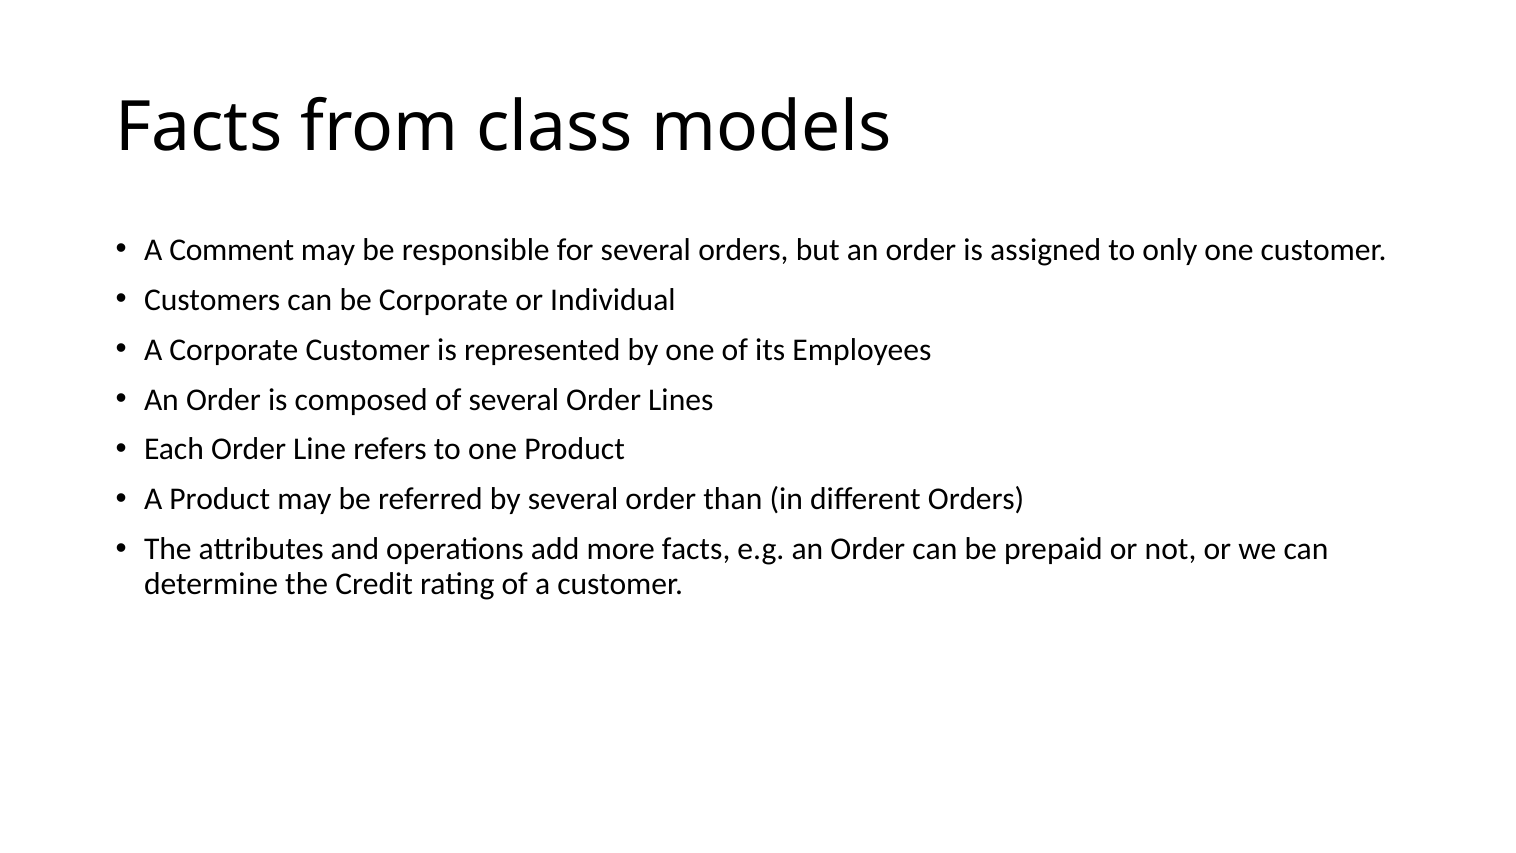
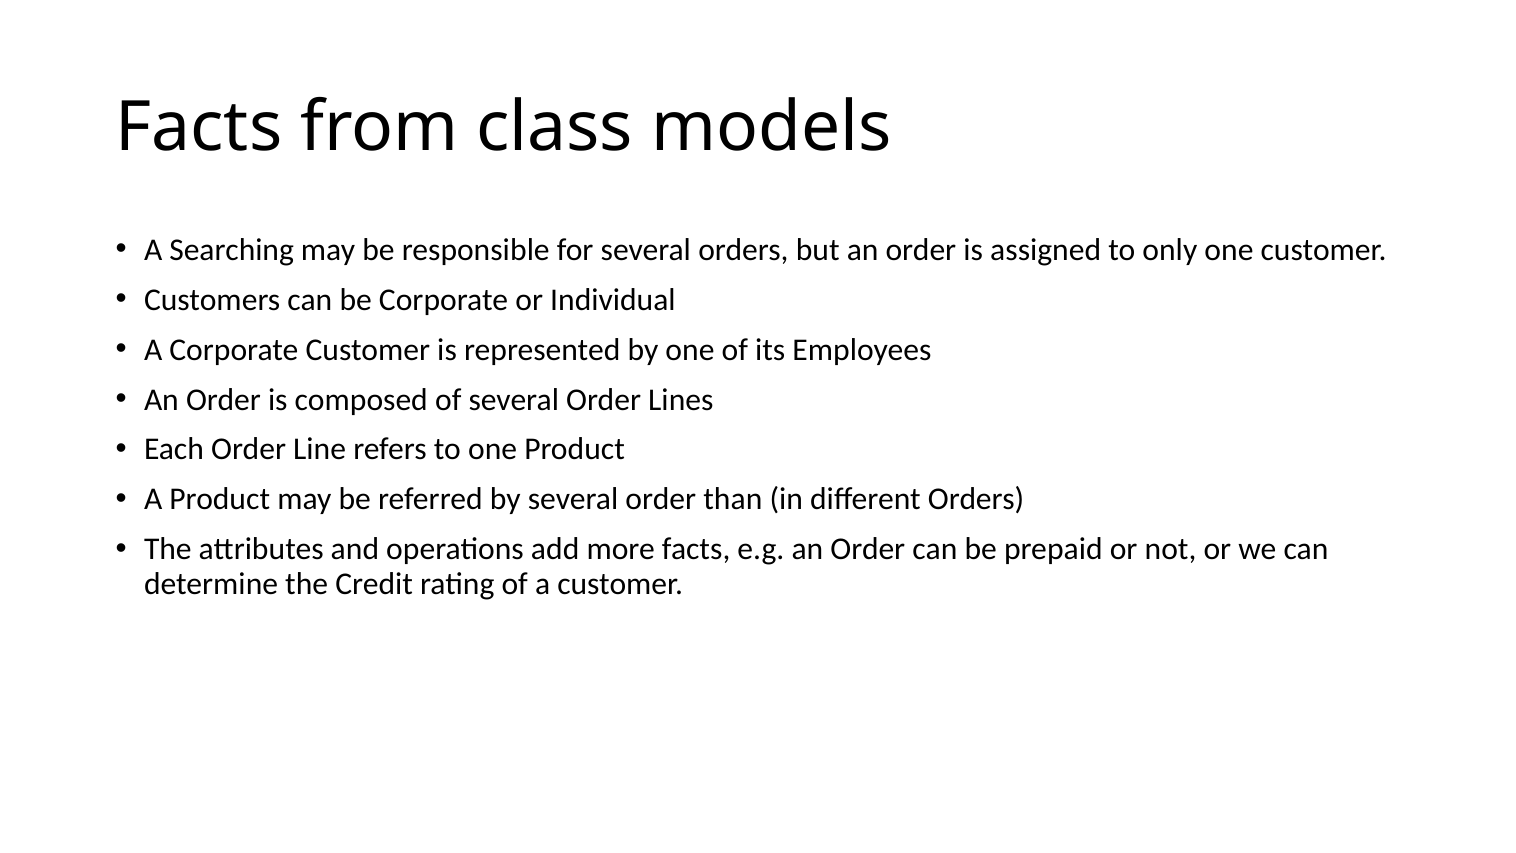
Comment: Comment -> Searching
